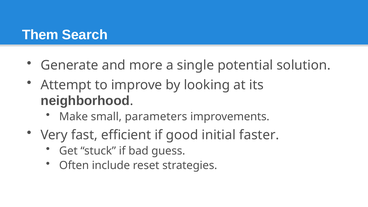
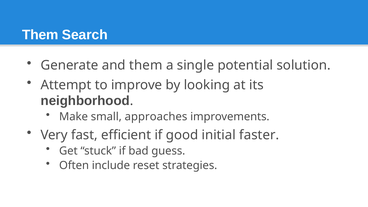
and more: more -> them
parameters: parameters -> approaches
